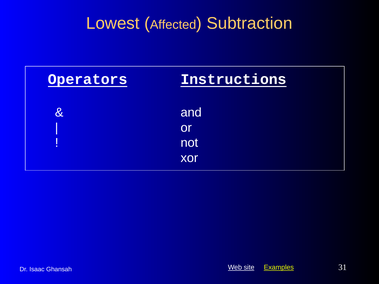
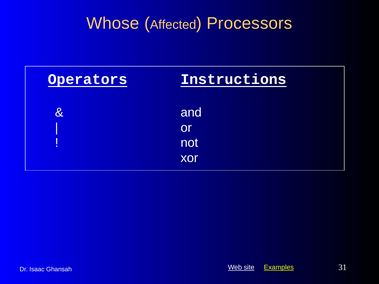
Lowest: Lowest -> Whose
Subtraction: Subtraction -> Processors
